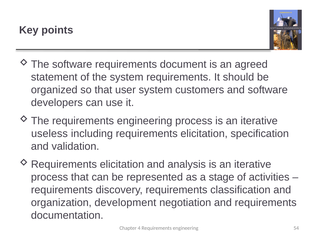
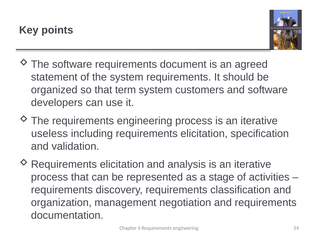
user: user -> term
development: development -> management
